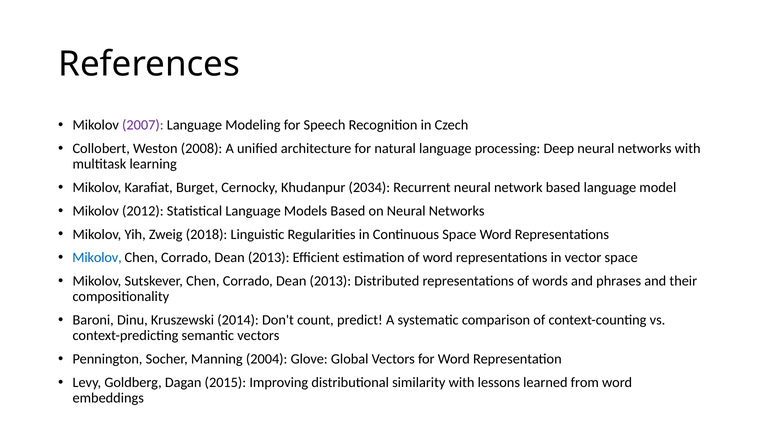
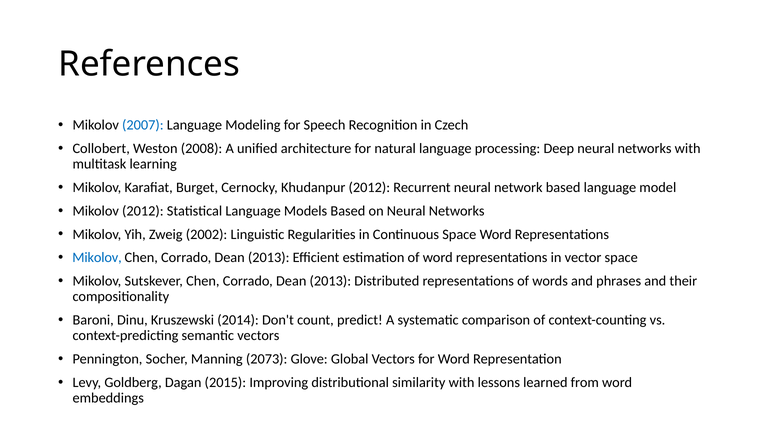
2007 colour: purple -> blue
Khudanpur 2034: 2034 -> 2012
2018: 2018 -> 2002
2004: 2004 -> 2073
